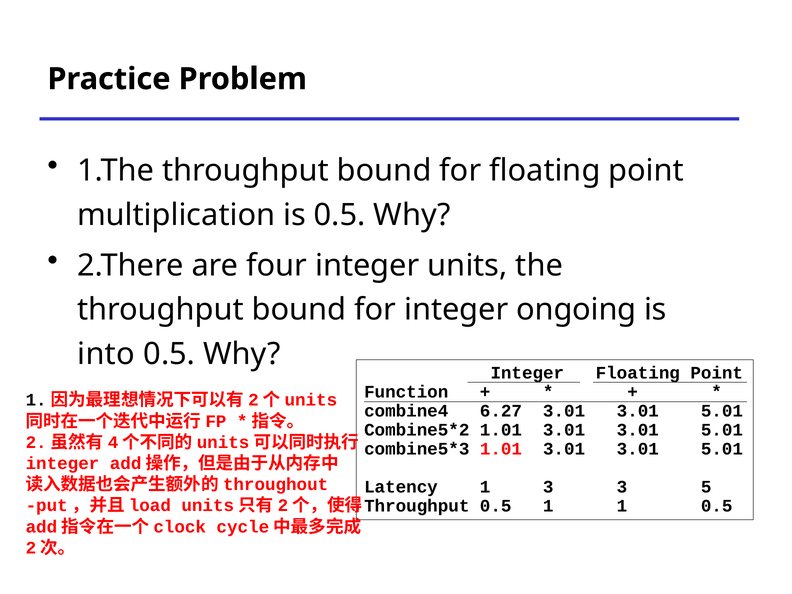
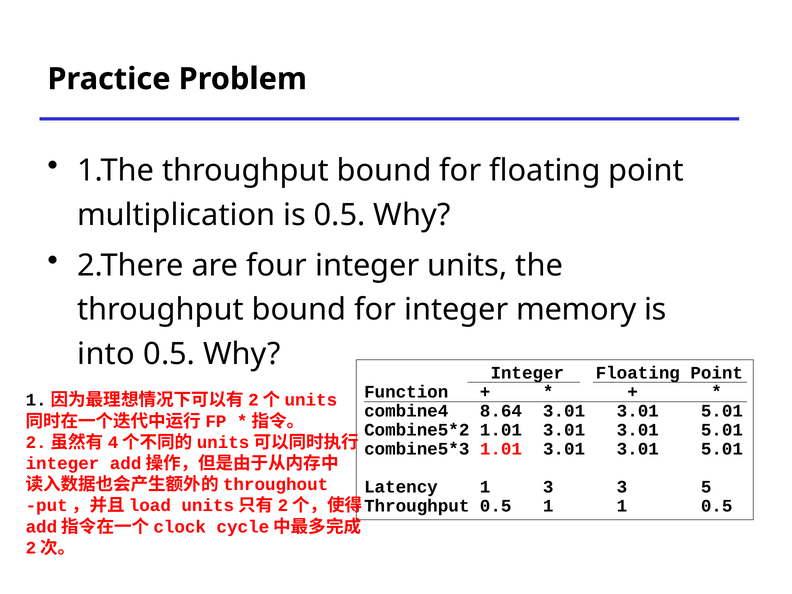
ongoing: ongoing -> memory
6.27: 6.27 -> 8.64
